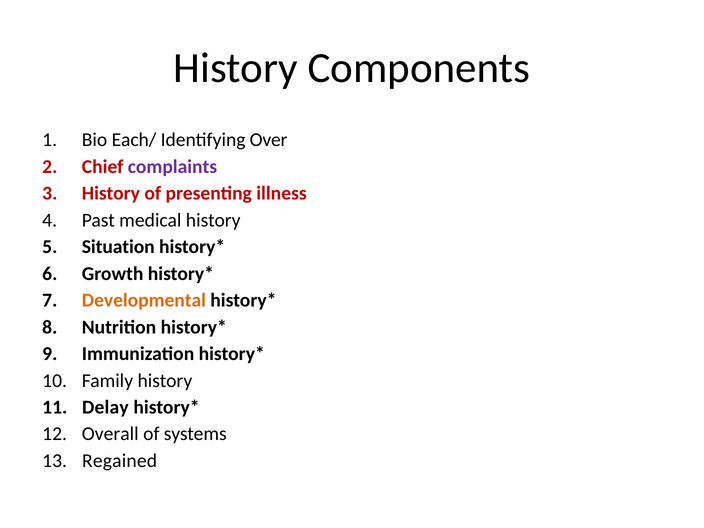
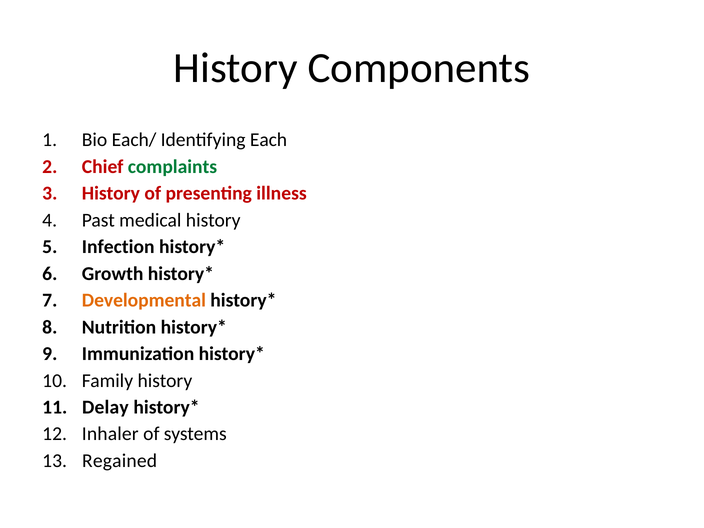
Over: Over -> Each
complaints colour: purple -> green
Situation: Situation -> Infection
Overall: Overall -> Inhaler
